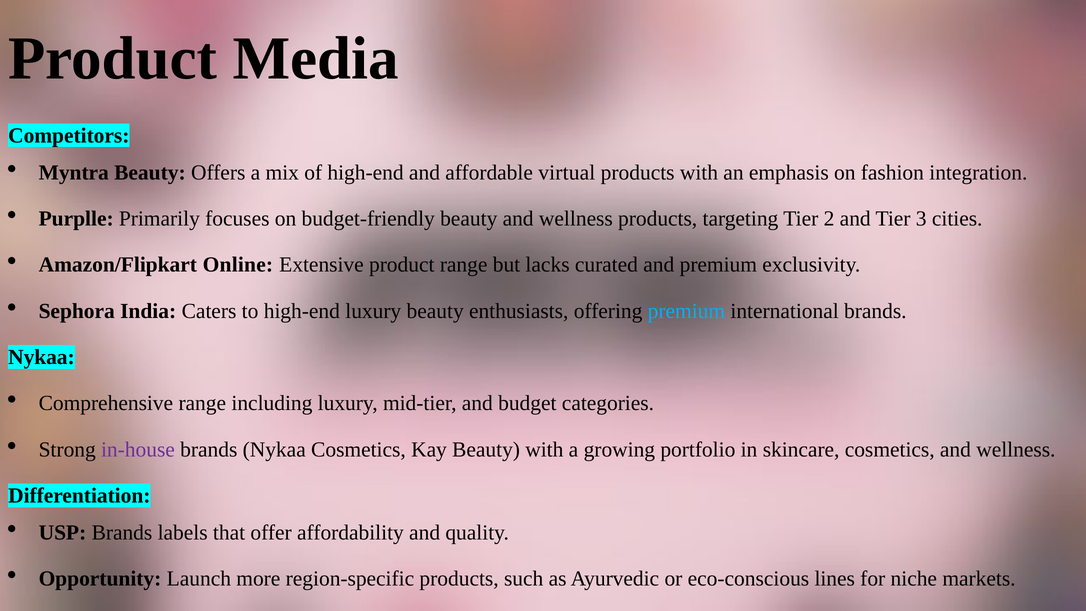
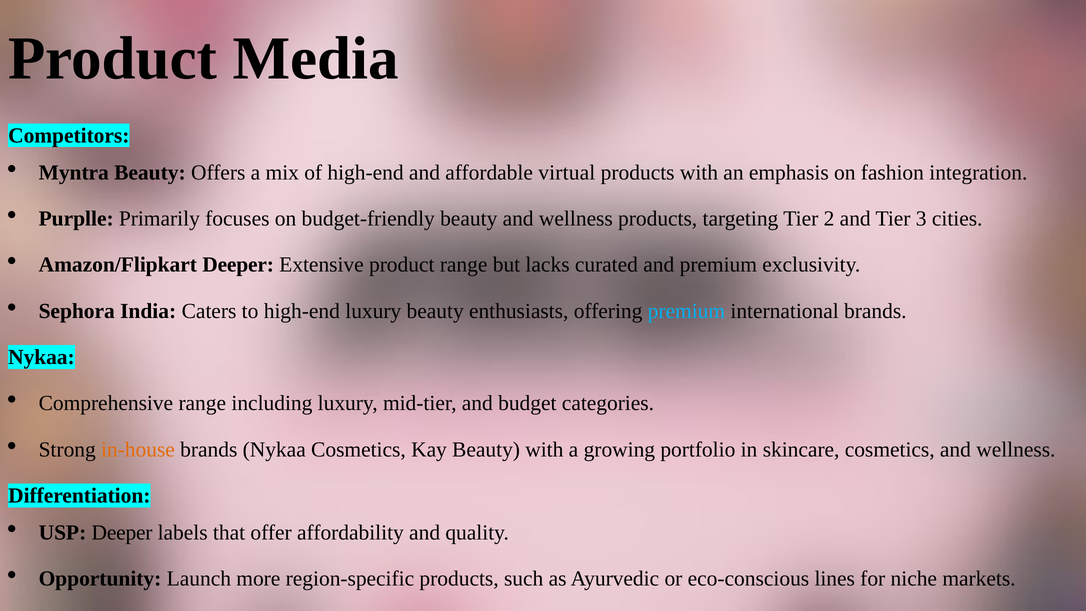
Amazon/Flipkart Online: Online -> Deeper
in-house colour: purple -> orange
USP Brands: Brands -> Deeper
